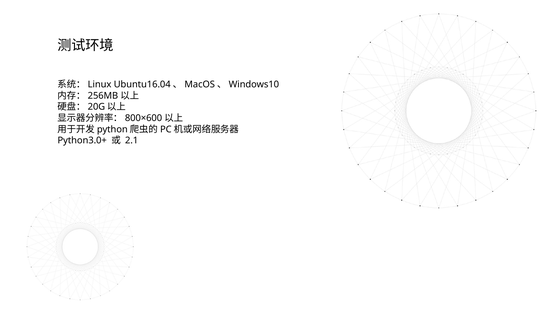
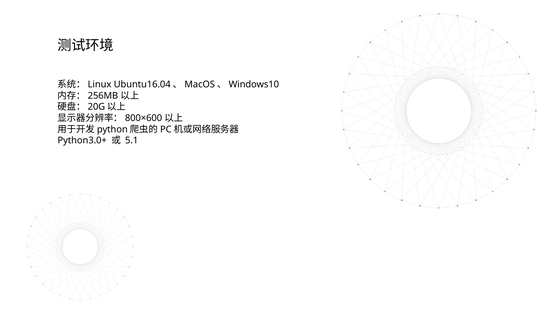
2.1: 2.1 -> 5.1
